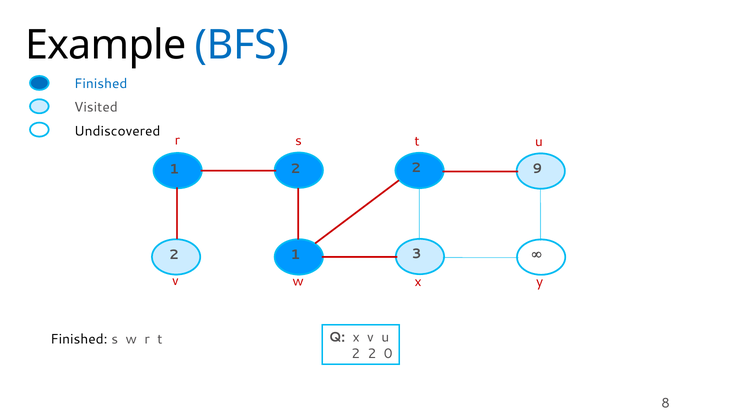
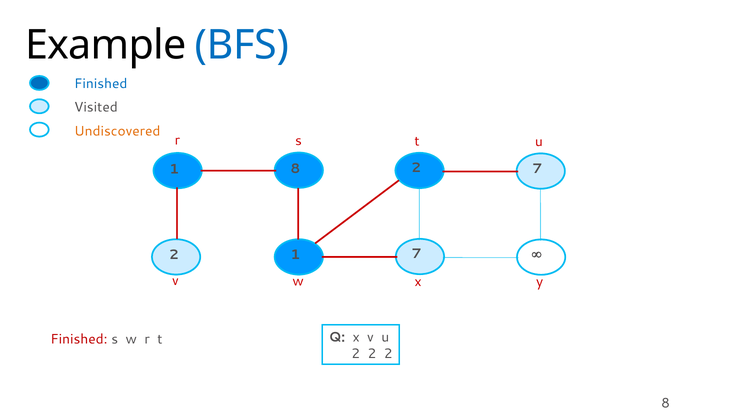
Undiscovered colour: black -> orange
2 9: 9 -> 7
1 2: 2 -> 8
1 3: 3 -> 7
Finished at (79, 340) colour: black -> red
2 2 0: 0 -> 2
